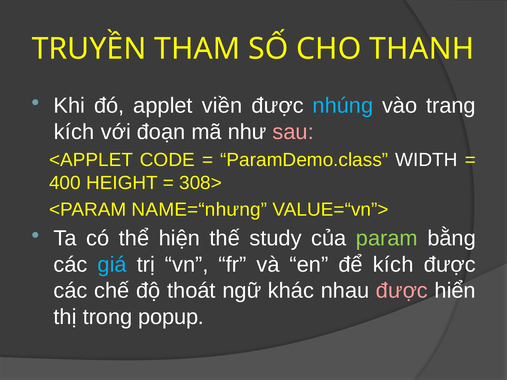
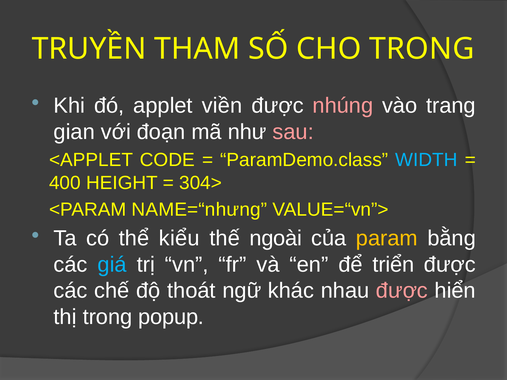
CHO THANH: THANH -> TRONG
nhúng colour: light blue -> pink
kích at (74, 132): kích -> gian
WIDTH colour: white -> light blue
308>: 308> -> 304>
hiện: hiện -> kiểu
study: study -> ngoài
param colour: light green -> yellow
để kích: kích -> triển
